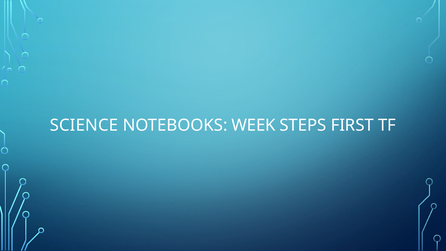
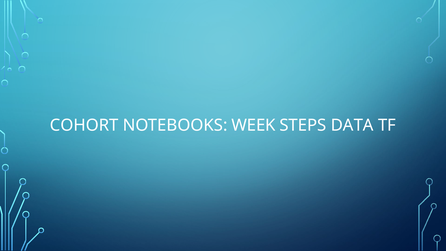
SCIENCE: SCIENCE -> COHORT
FIRST: FIRST -> DATA
